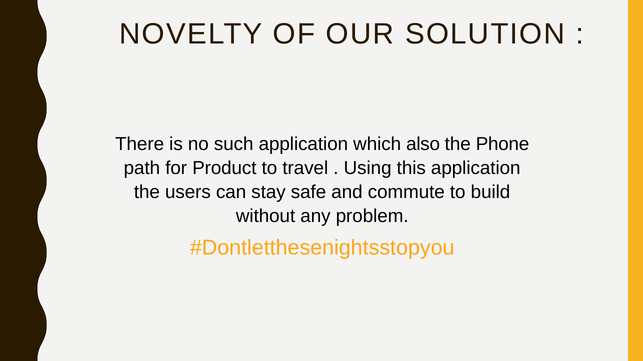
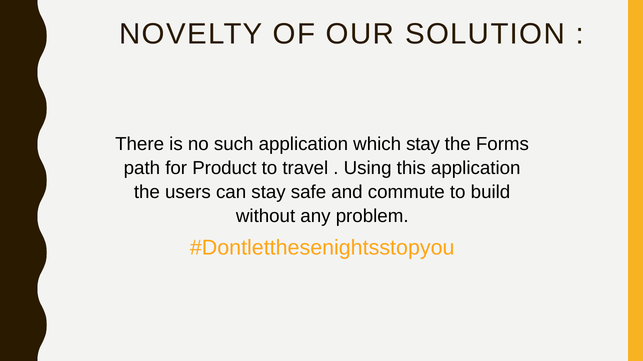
which also: also -> stay
Phone: Phone -> Forms
